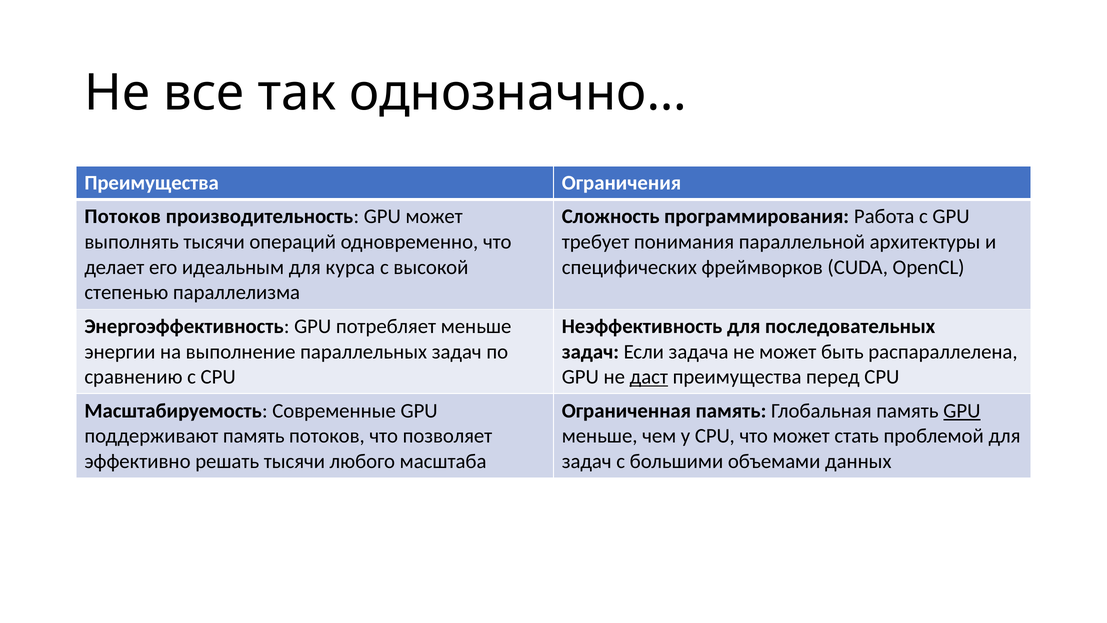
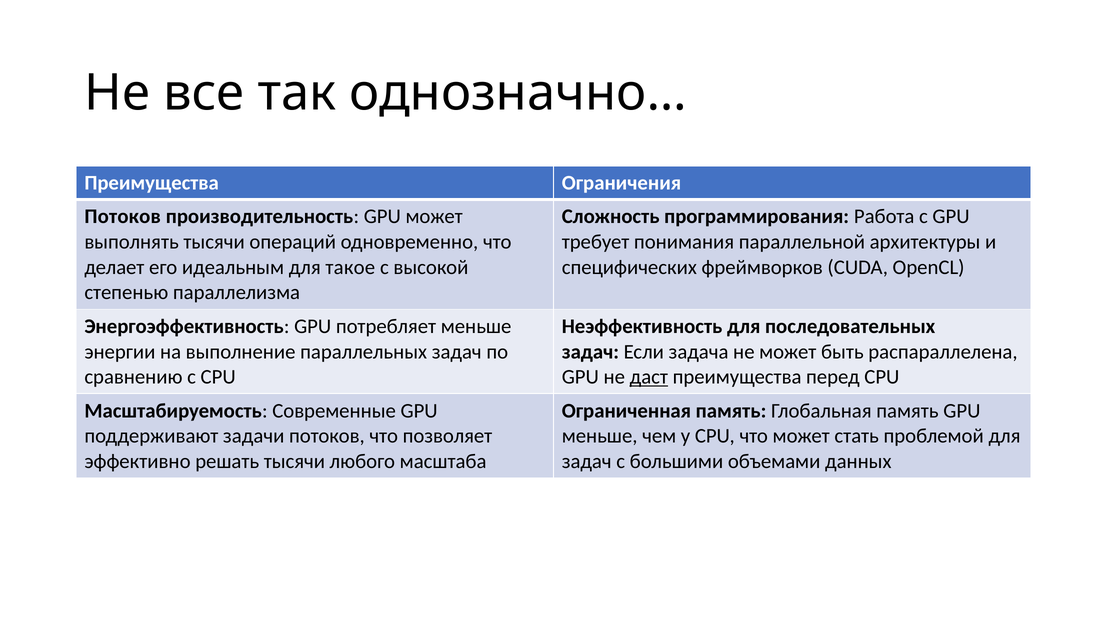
курса: курса -> такое
GPU at (962, 410) underline: present -> none
поддерживают память: память -> задачи
